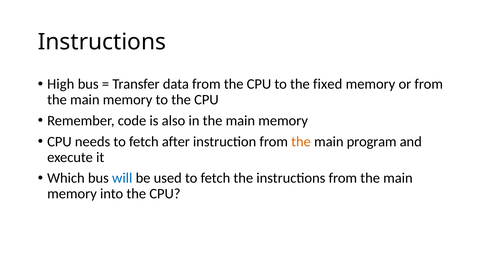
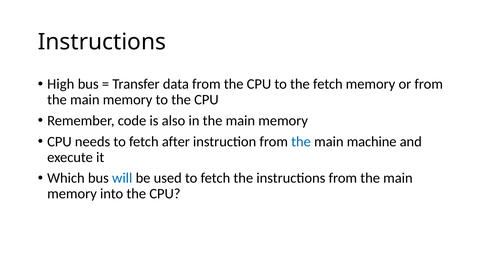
the fixed: fixed -> fetch
the at (301, 141) colour: orange -> blue
program: program -> machine
